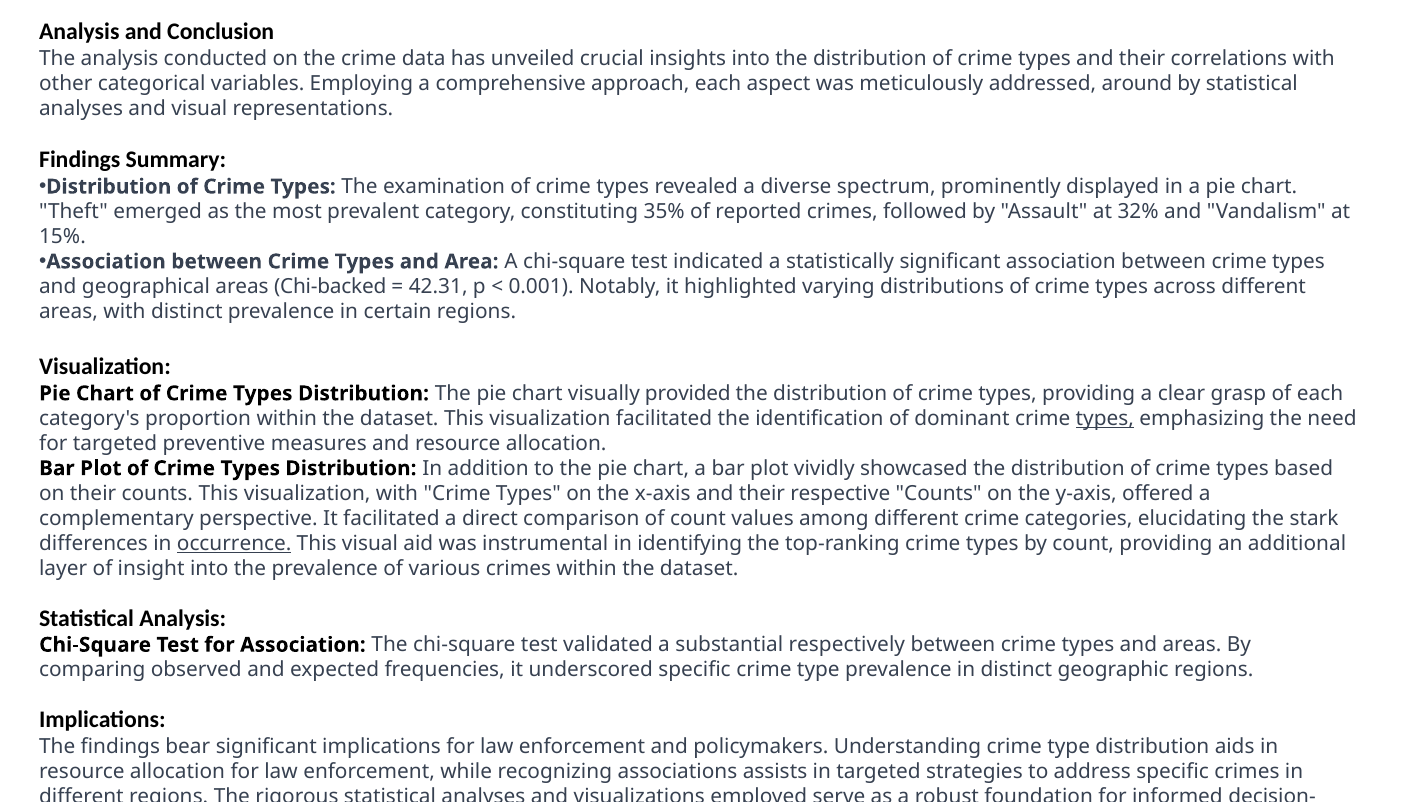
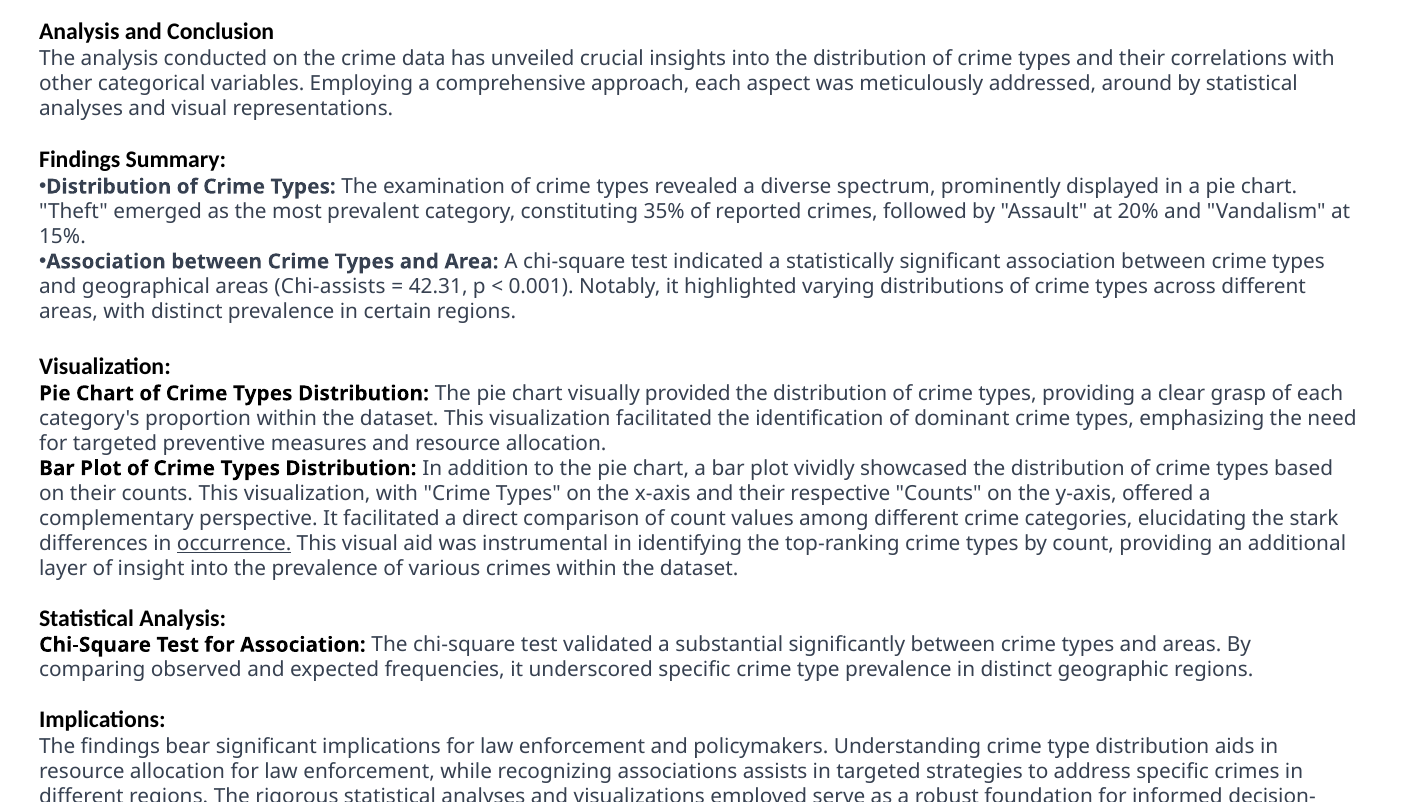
32%: 32% -> 20%
Chi-backed: Chi-backed -> Chi-assists
types at (1105, 419) underline: present -> none
respectively: respectively -> significantly
